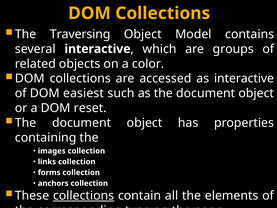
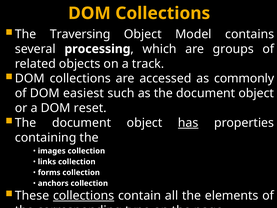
several interactive: interactive -> processing
color: color -> track
as interactive: interactive -> commonly
has underline: none -> present
